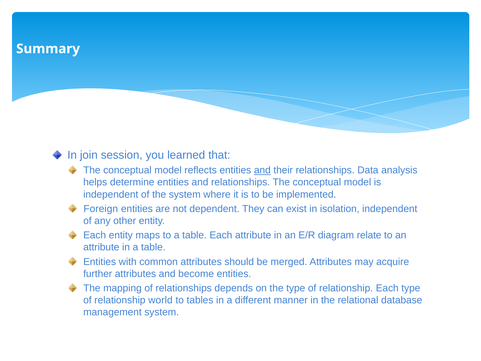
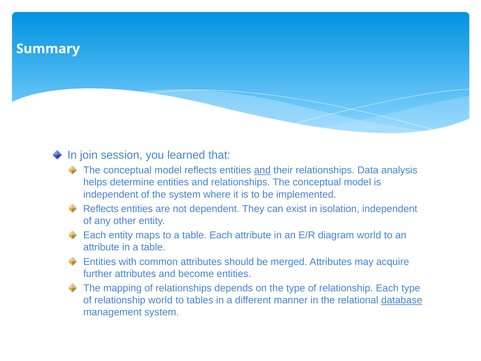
Foreign at (101, 209): Foreign -> Reflects
diagram relate: relate -> world
database underline: none -> present
